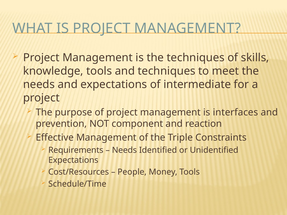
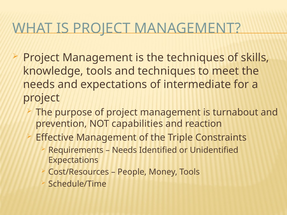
interfaces: interfaces -> turnabout
component: component -> capabilities
